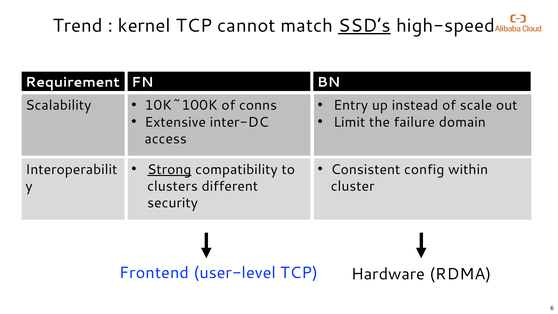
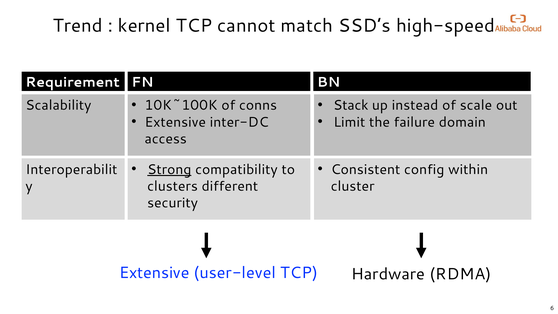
SSD’s underline: present -> none
Entry: Entry -> Stack
Frontend at (154, 273): Frontend -> Extensive
